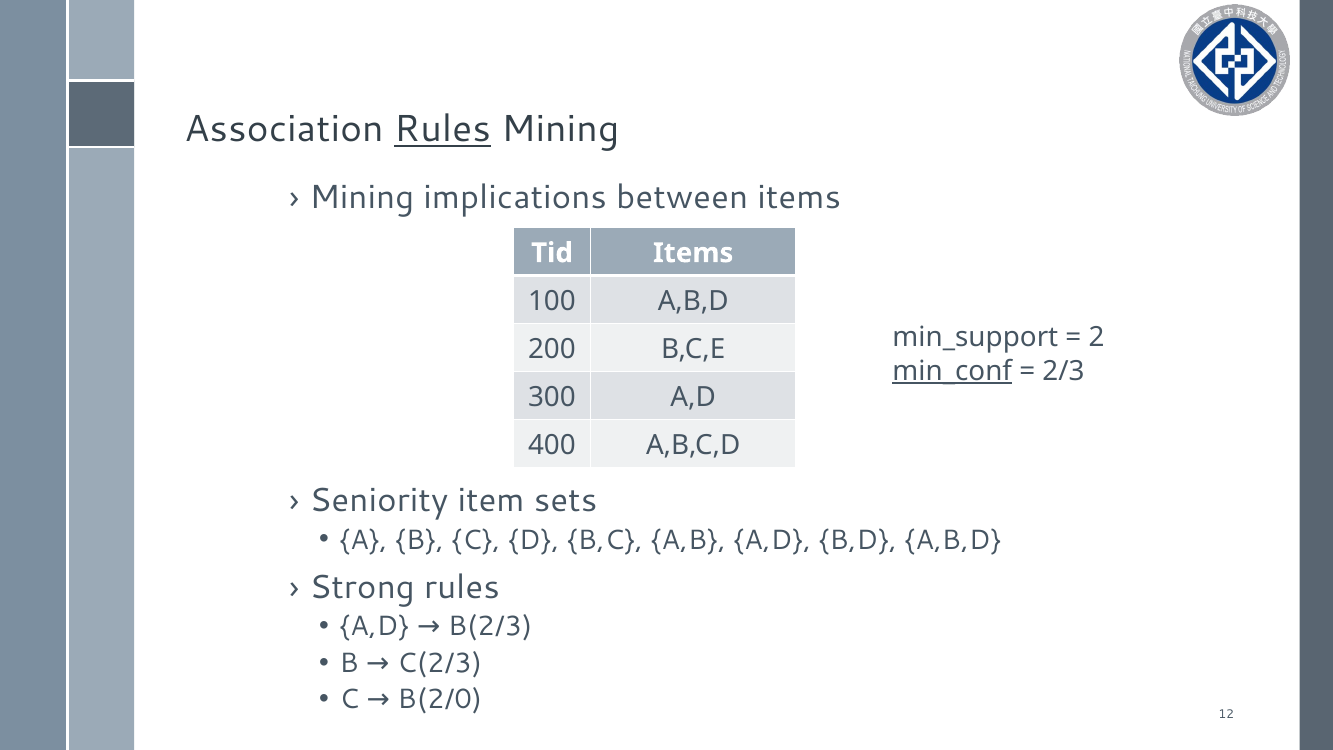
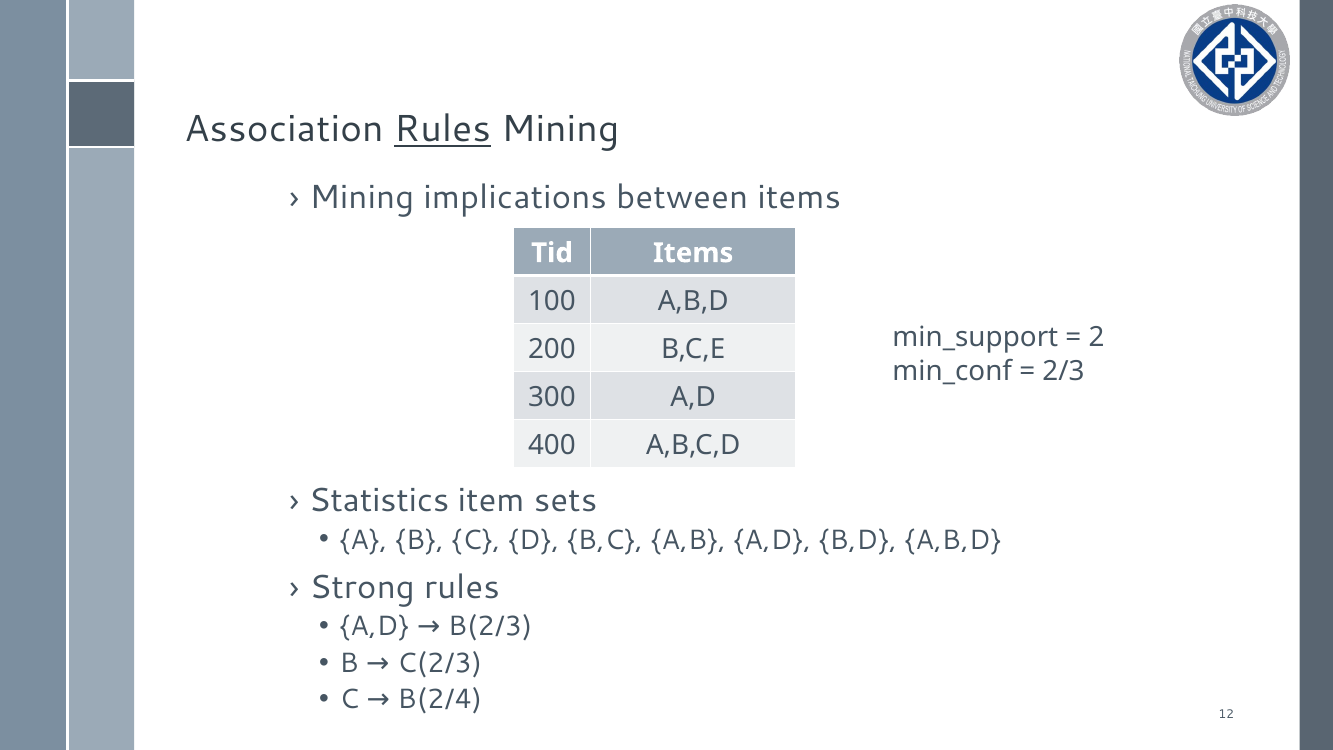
min_conf underline: present -> none
Seniority: Seniority -> Statistics
B(2/0: B(2/0 -> B(2/4
